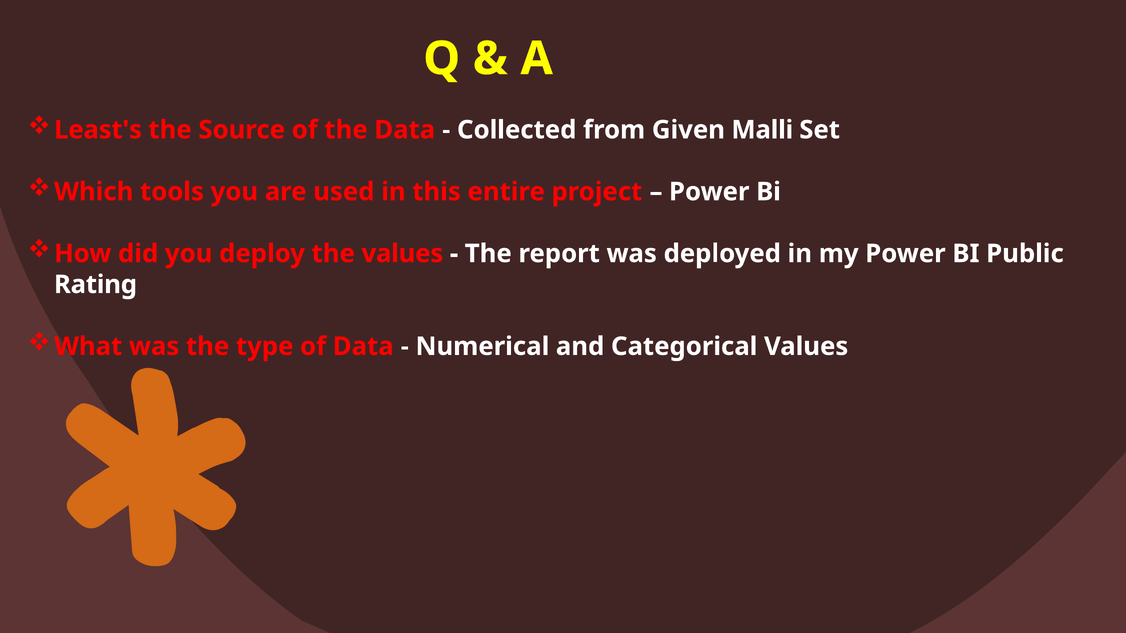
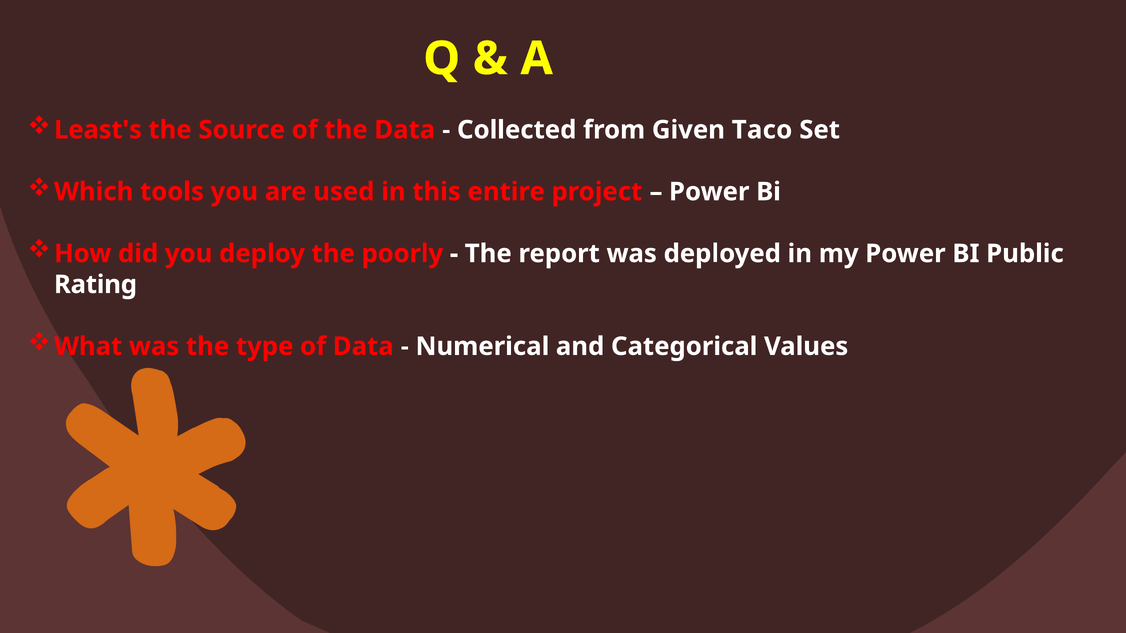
Malli: Malli -> Taco
the values: values -> poorly
